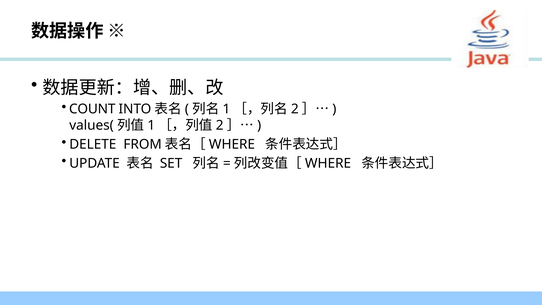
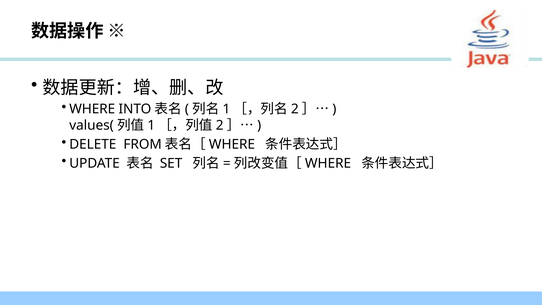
COUNT at (92, 109): COUNT -> WHERE
